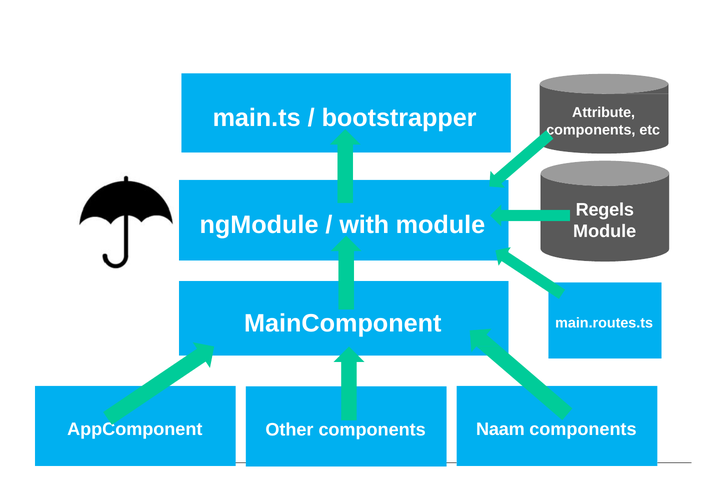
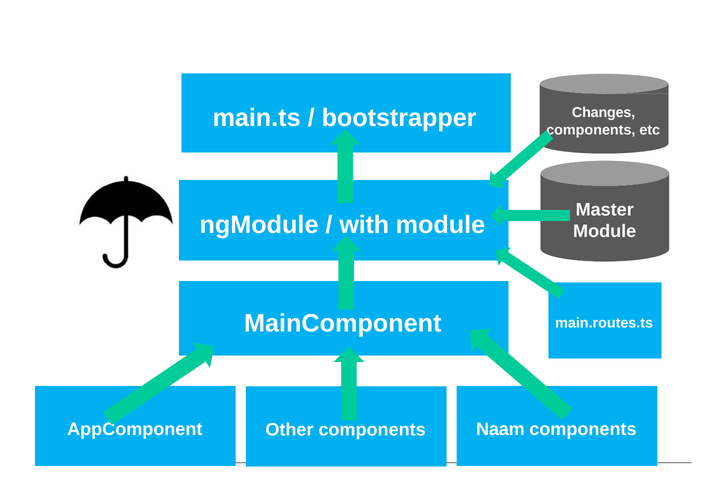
Attribute: Attribute -> Changes
Regels: Regels -> Master
